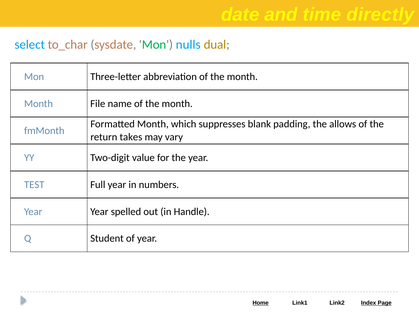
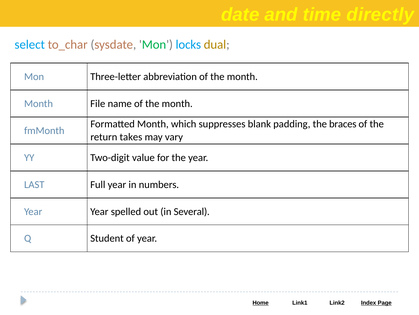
nulls: nulls -> locks
allows: allows -> braces
TEST: TEST -> LAST
Handle: Handle -> Several
